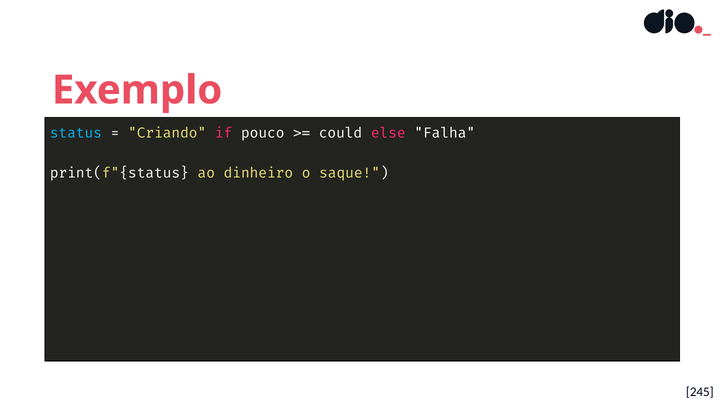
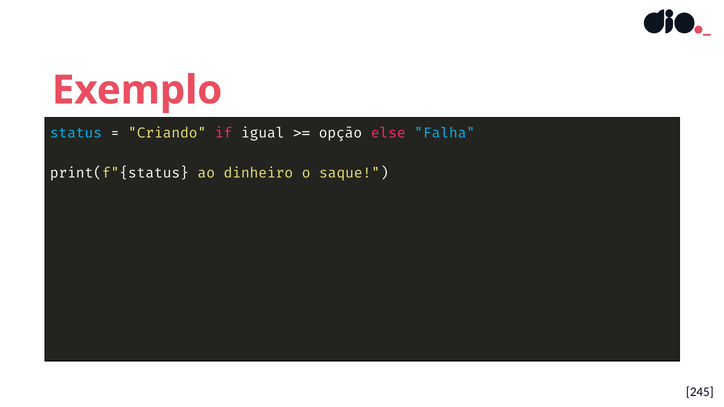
pouco: pouco -> igual
could: could -> opção
Falha colour: white -> light blue
